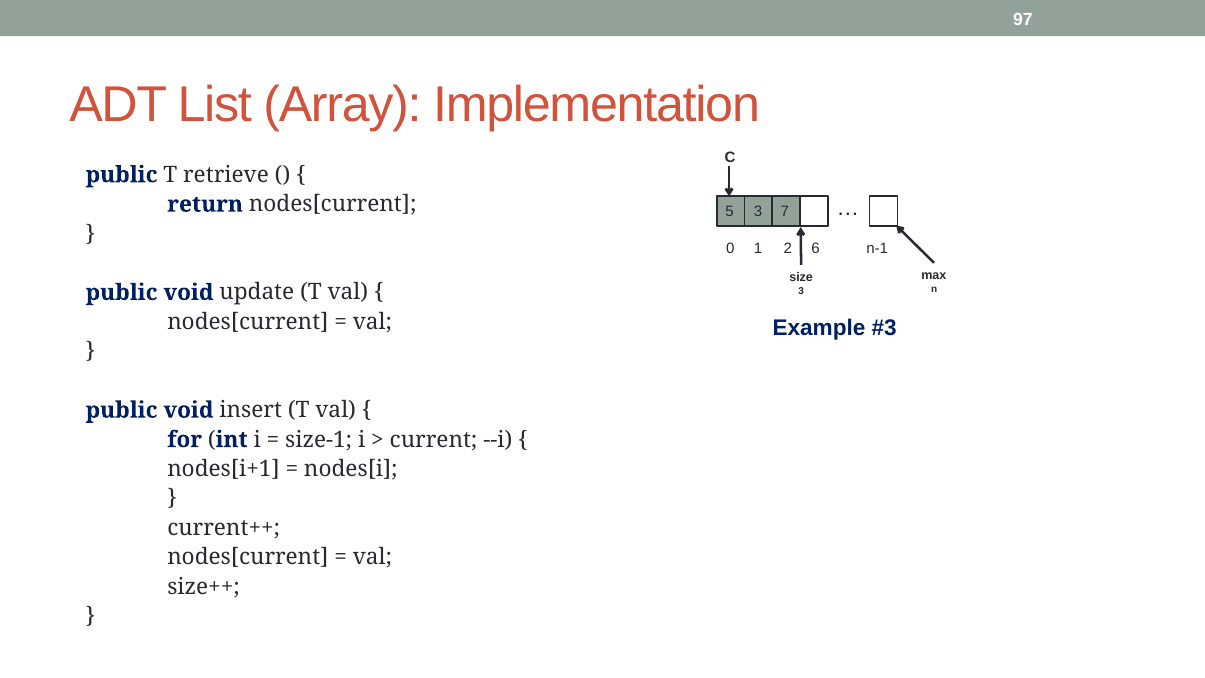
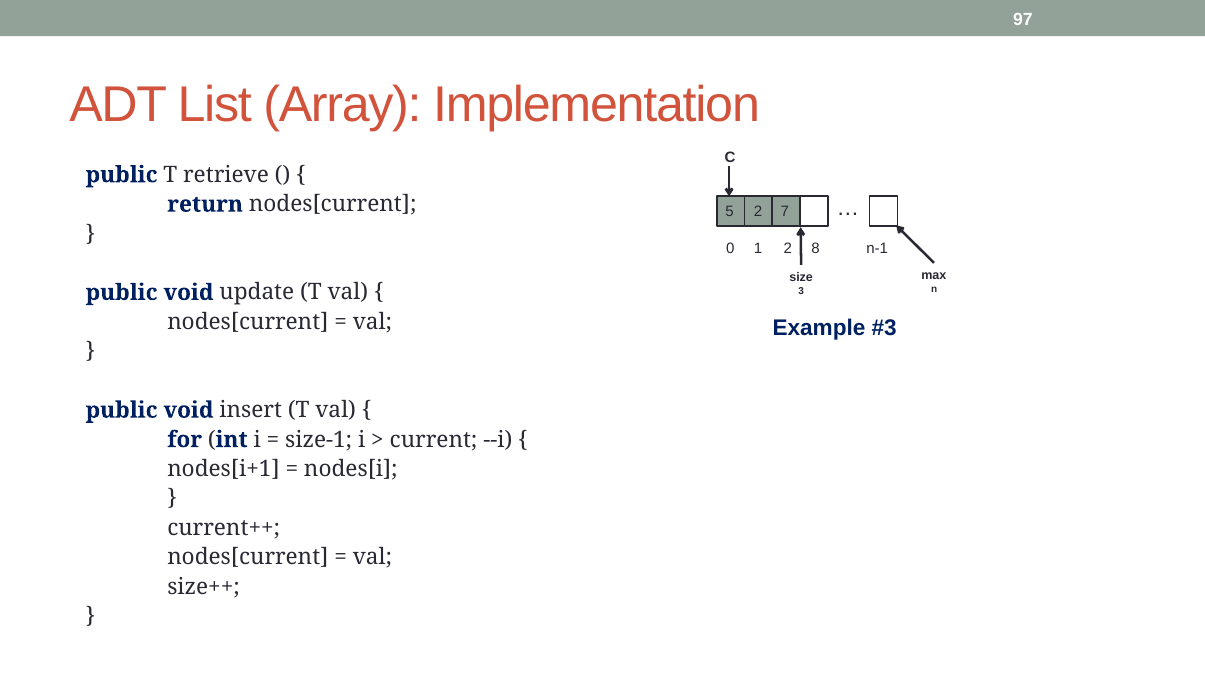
5 3: 3 -> 2
6: 6 -> 8
